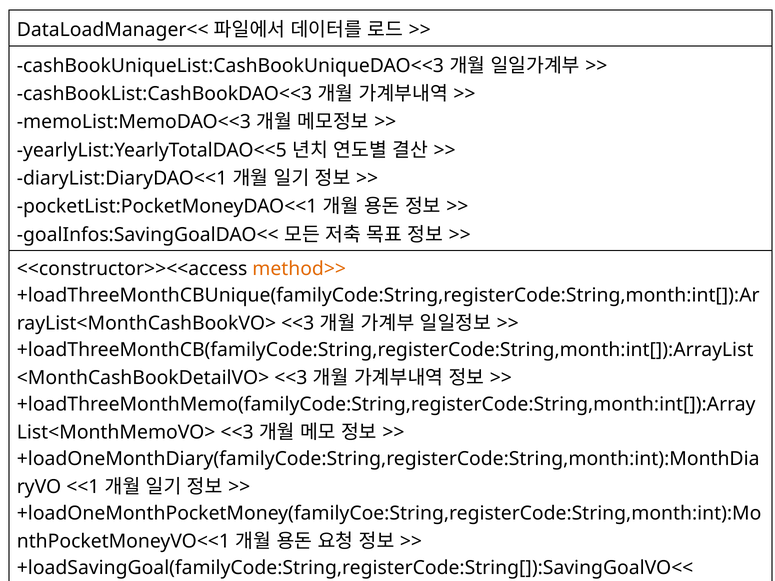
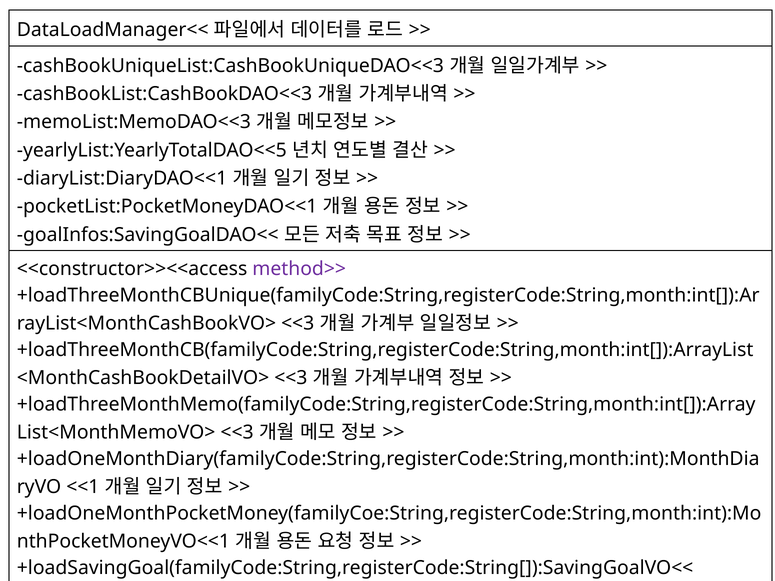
method>> colour: orange -> purple
